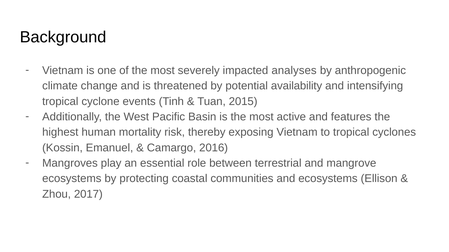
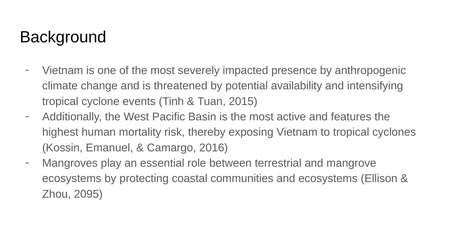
analyses: analyses -> presence
2017: 2017 -> 2095
